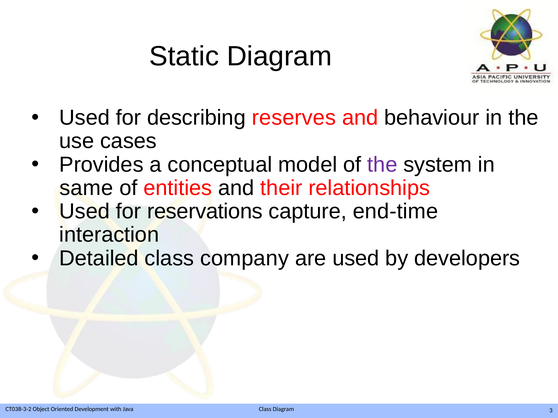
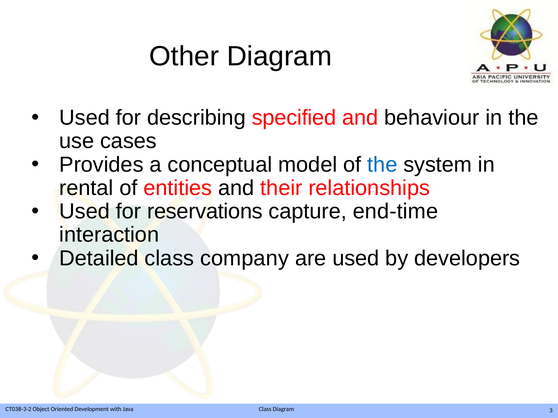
Static: Static -> Other
reserves: reserves -> specified
the at (382, 165) colour: purple -> blue
same: same -> rental
